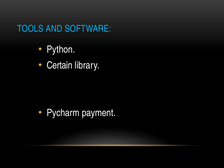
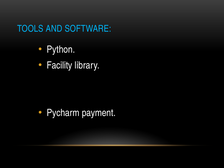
Certain: Certain -> Facility
